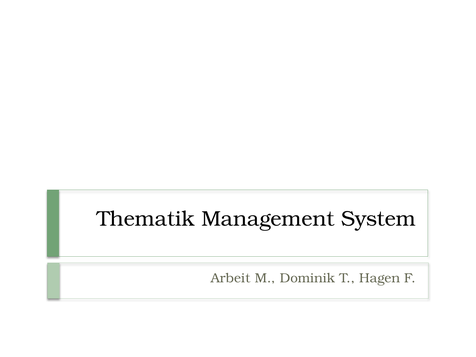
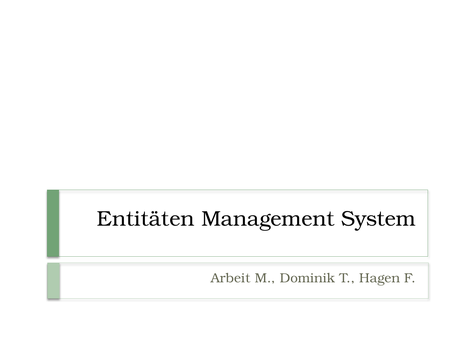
Thematik: Thematik -> Entitäten
